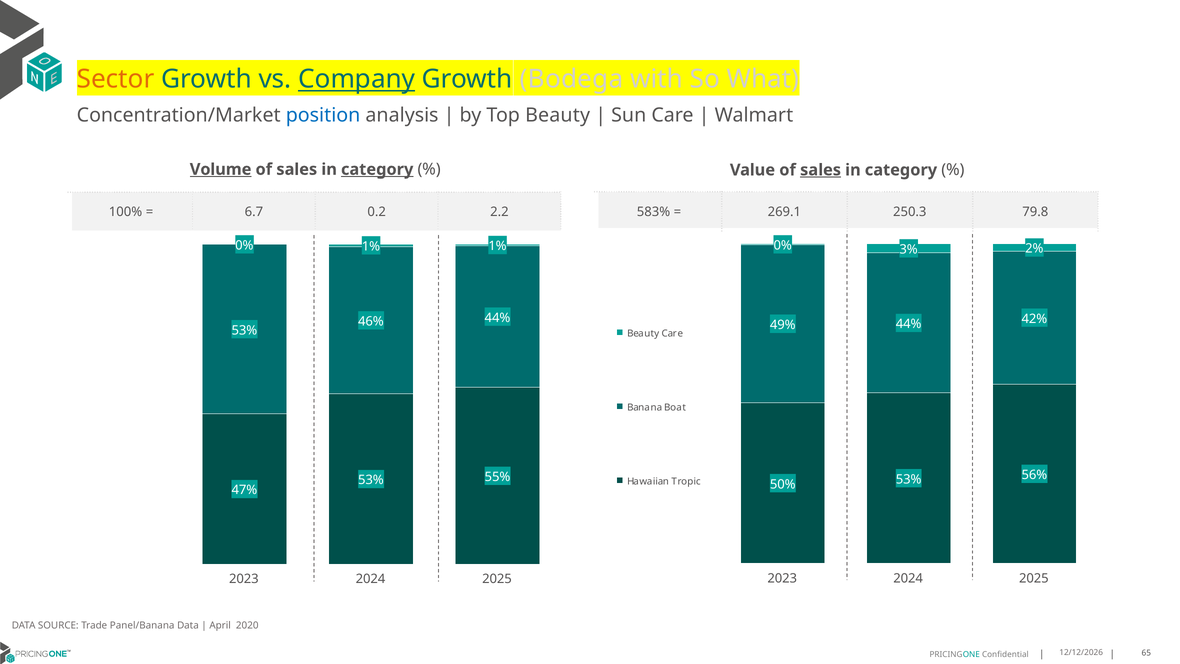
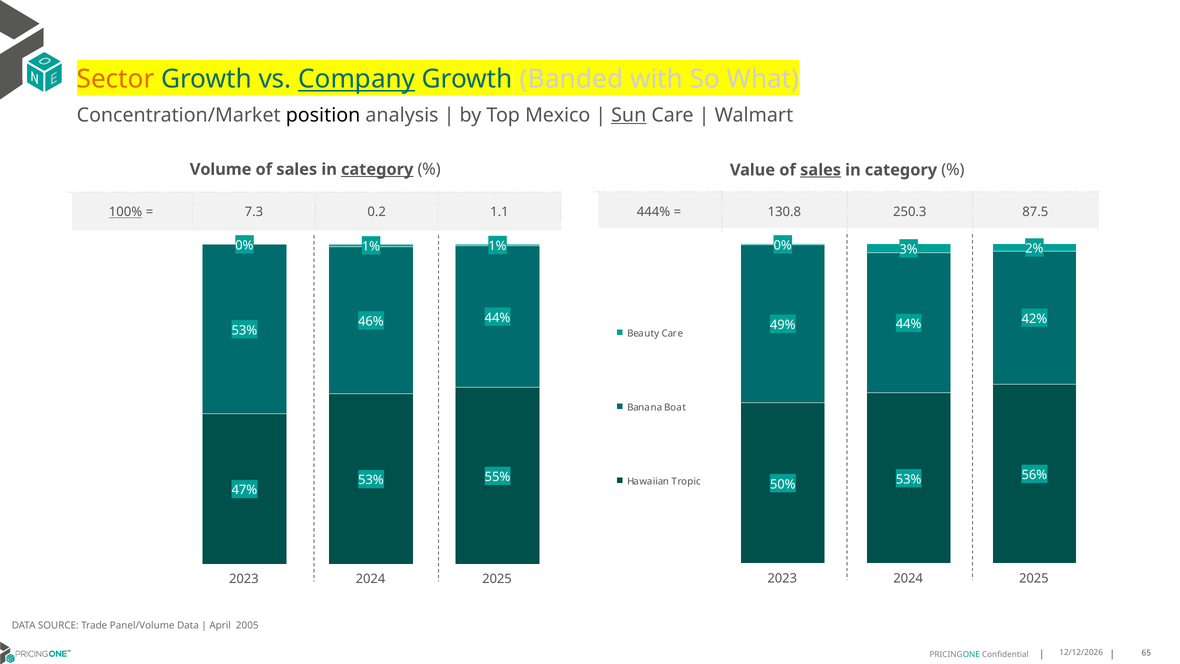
Bodega: Bodega -> Banded
position colour: blue -> black
Top Beauty: Beauty -> Mexico
Sun underline: none -> present
Volume underline: present -> none
583%: 583% -> 444%
269.1: 269.1 -> 130.8
79.8: 79.8 -> 87.5
100% underline: none -> present
6.7: 6.7 -> 7.3
2.2: 2.2 -> 1.1
Panel/Banana: Panel/Banana -> Panel/Volume
2020: 2020 -> 2005
